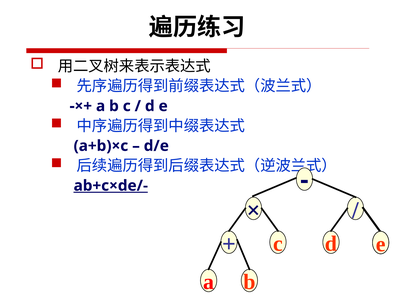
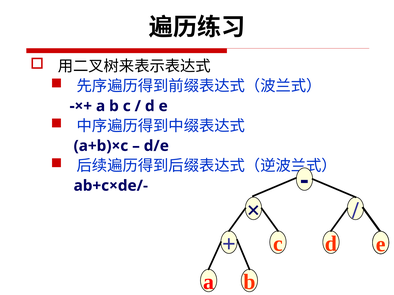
ab+c×de/- underline: present -> none
